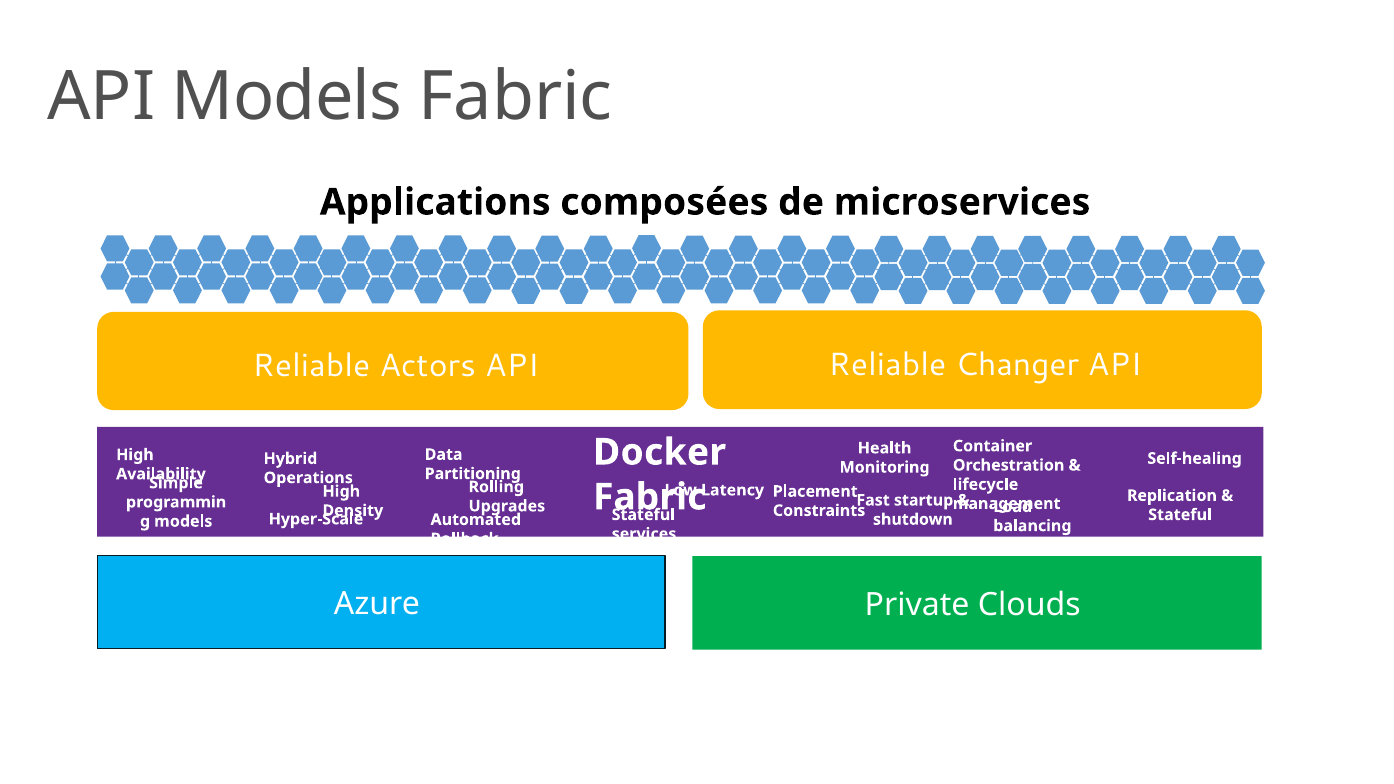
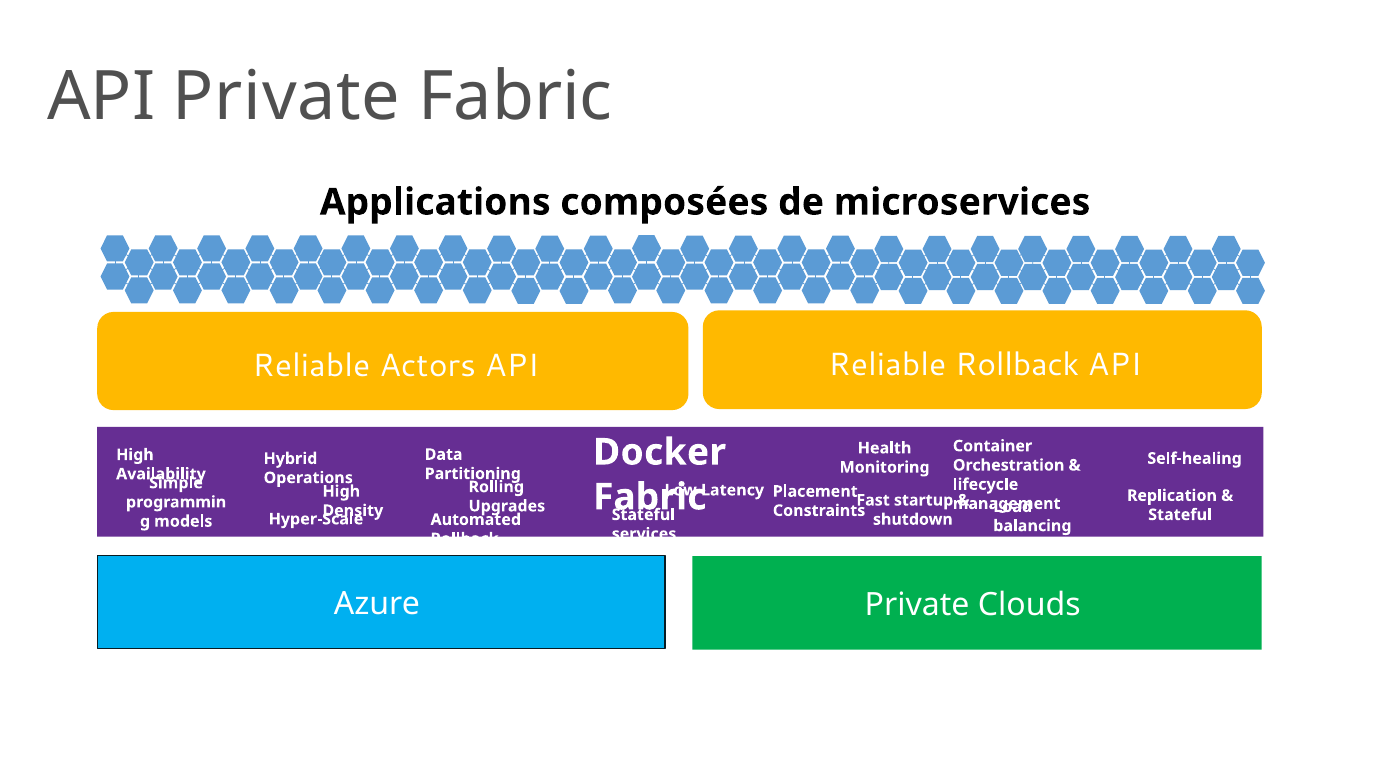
API Models: Models -> Private
Reliable Changer: Changer -> Rollback
